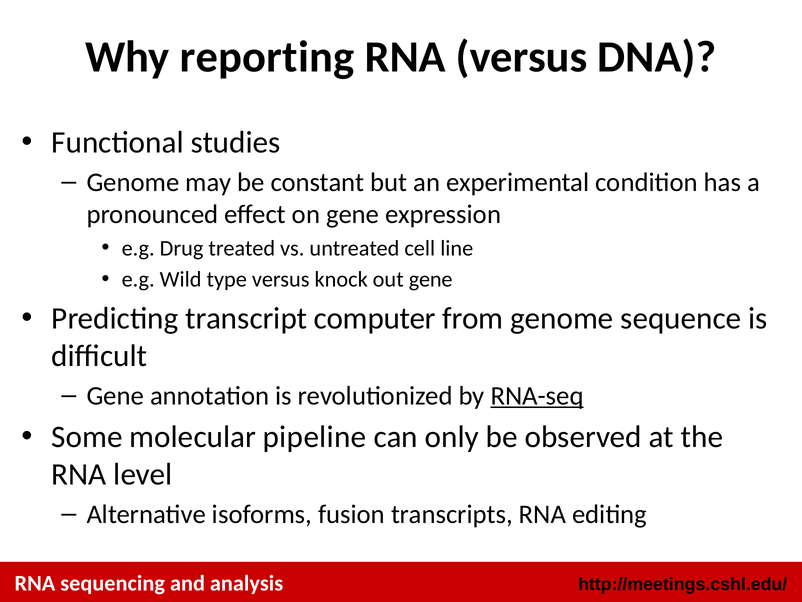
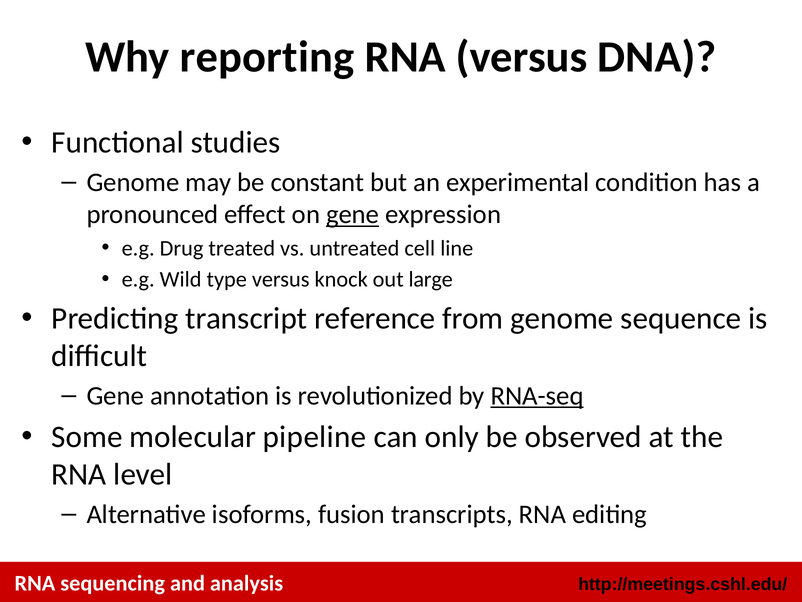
gene at (353, 214) underline: none -> present
out gene: gene -> large
computer: computer -> reference
